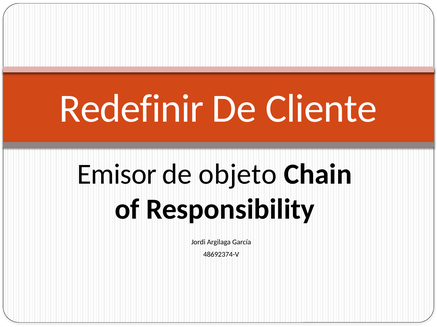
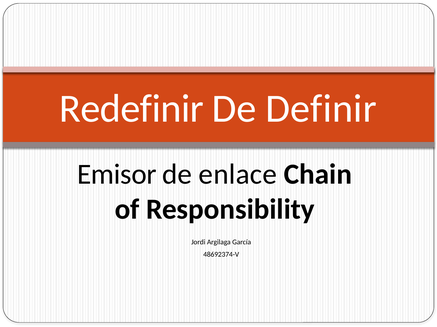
Cliente: Cliente -> Definir
objeto: objeto -> enlace
